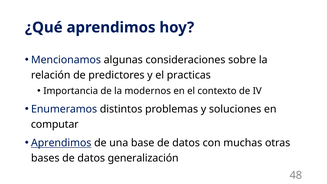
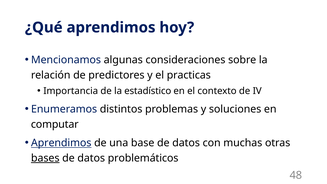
modernos: modernos -> estadístico
bases underline: none -> present
generalización: generalización -> problemáticos
